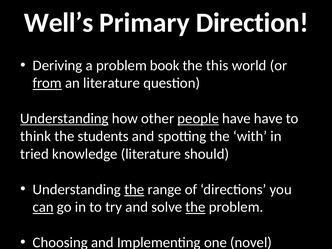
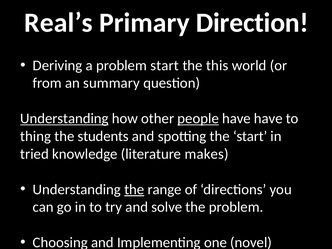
Well’s: Well’s -> Real’s
problem book: book -> start
from underline: present -> none
an literature: literature -> summary
think: think -> thing
the with: with -> start
should: should -> makes
can at (43, 207) underline: present -> none
the at (196, 207) underline: present -> none
